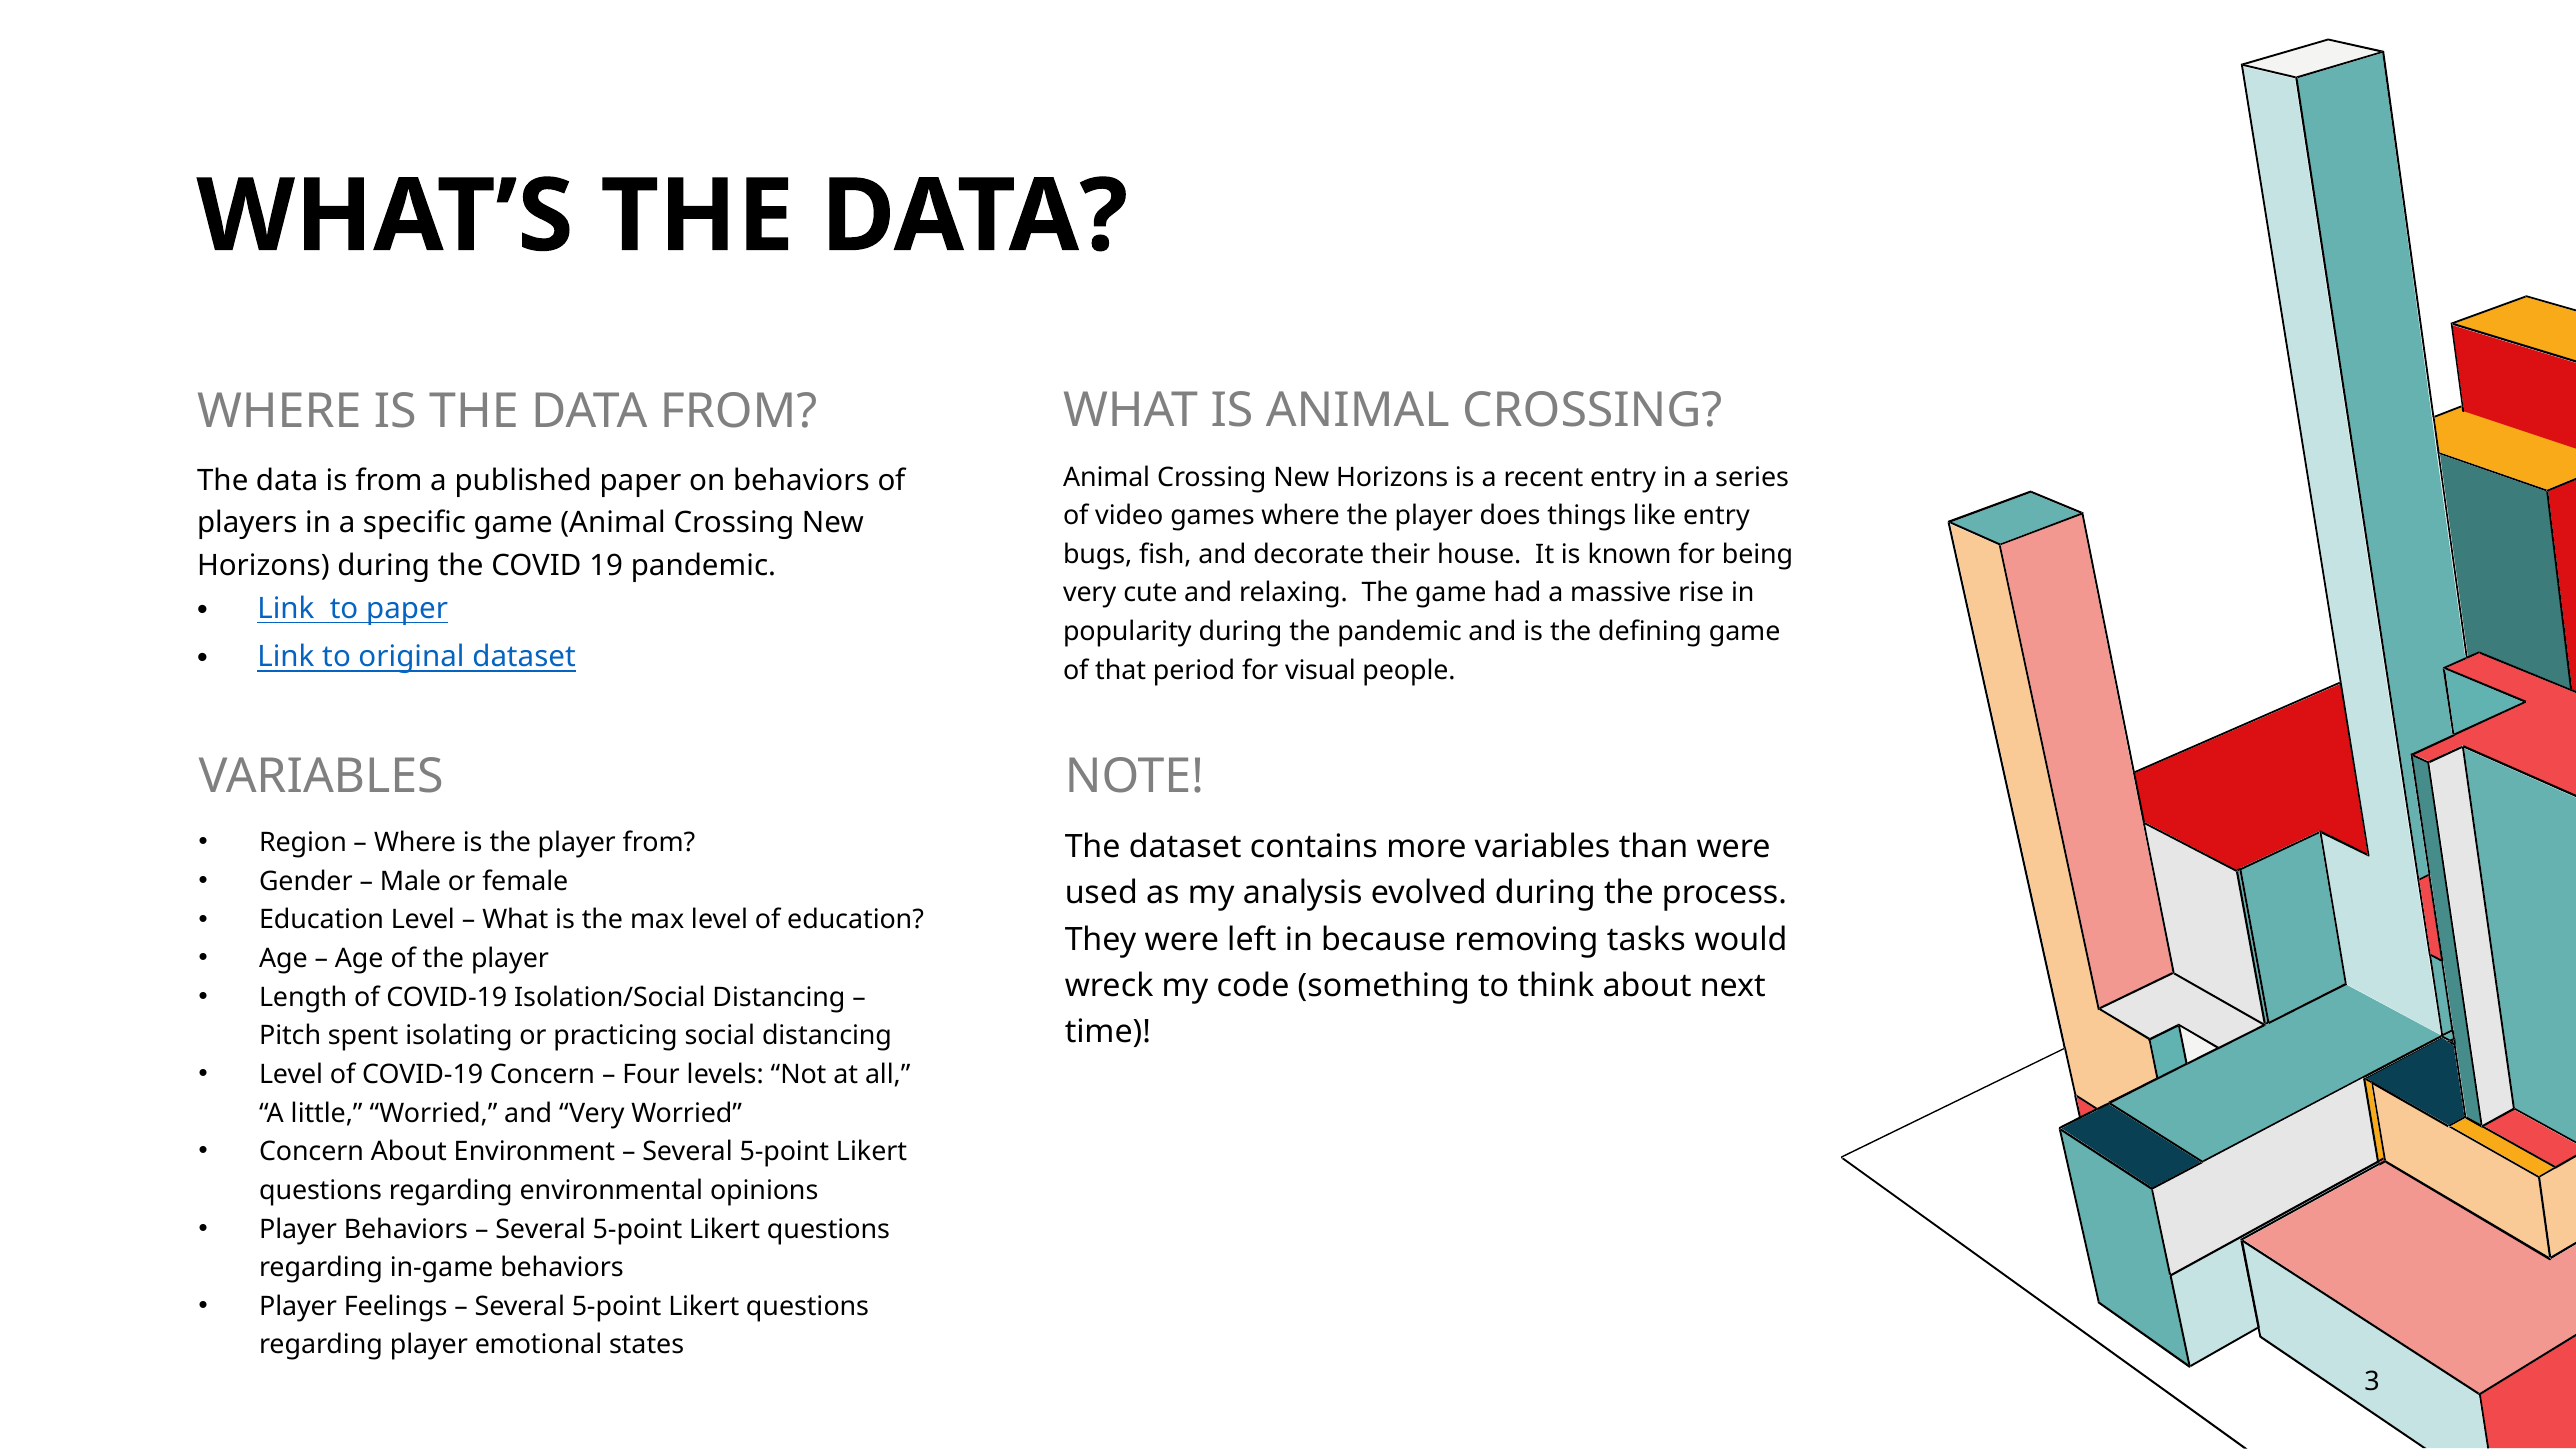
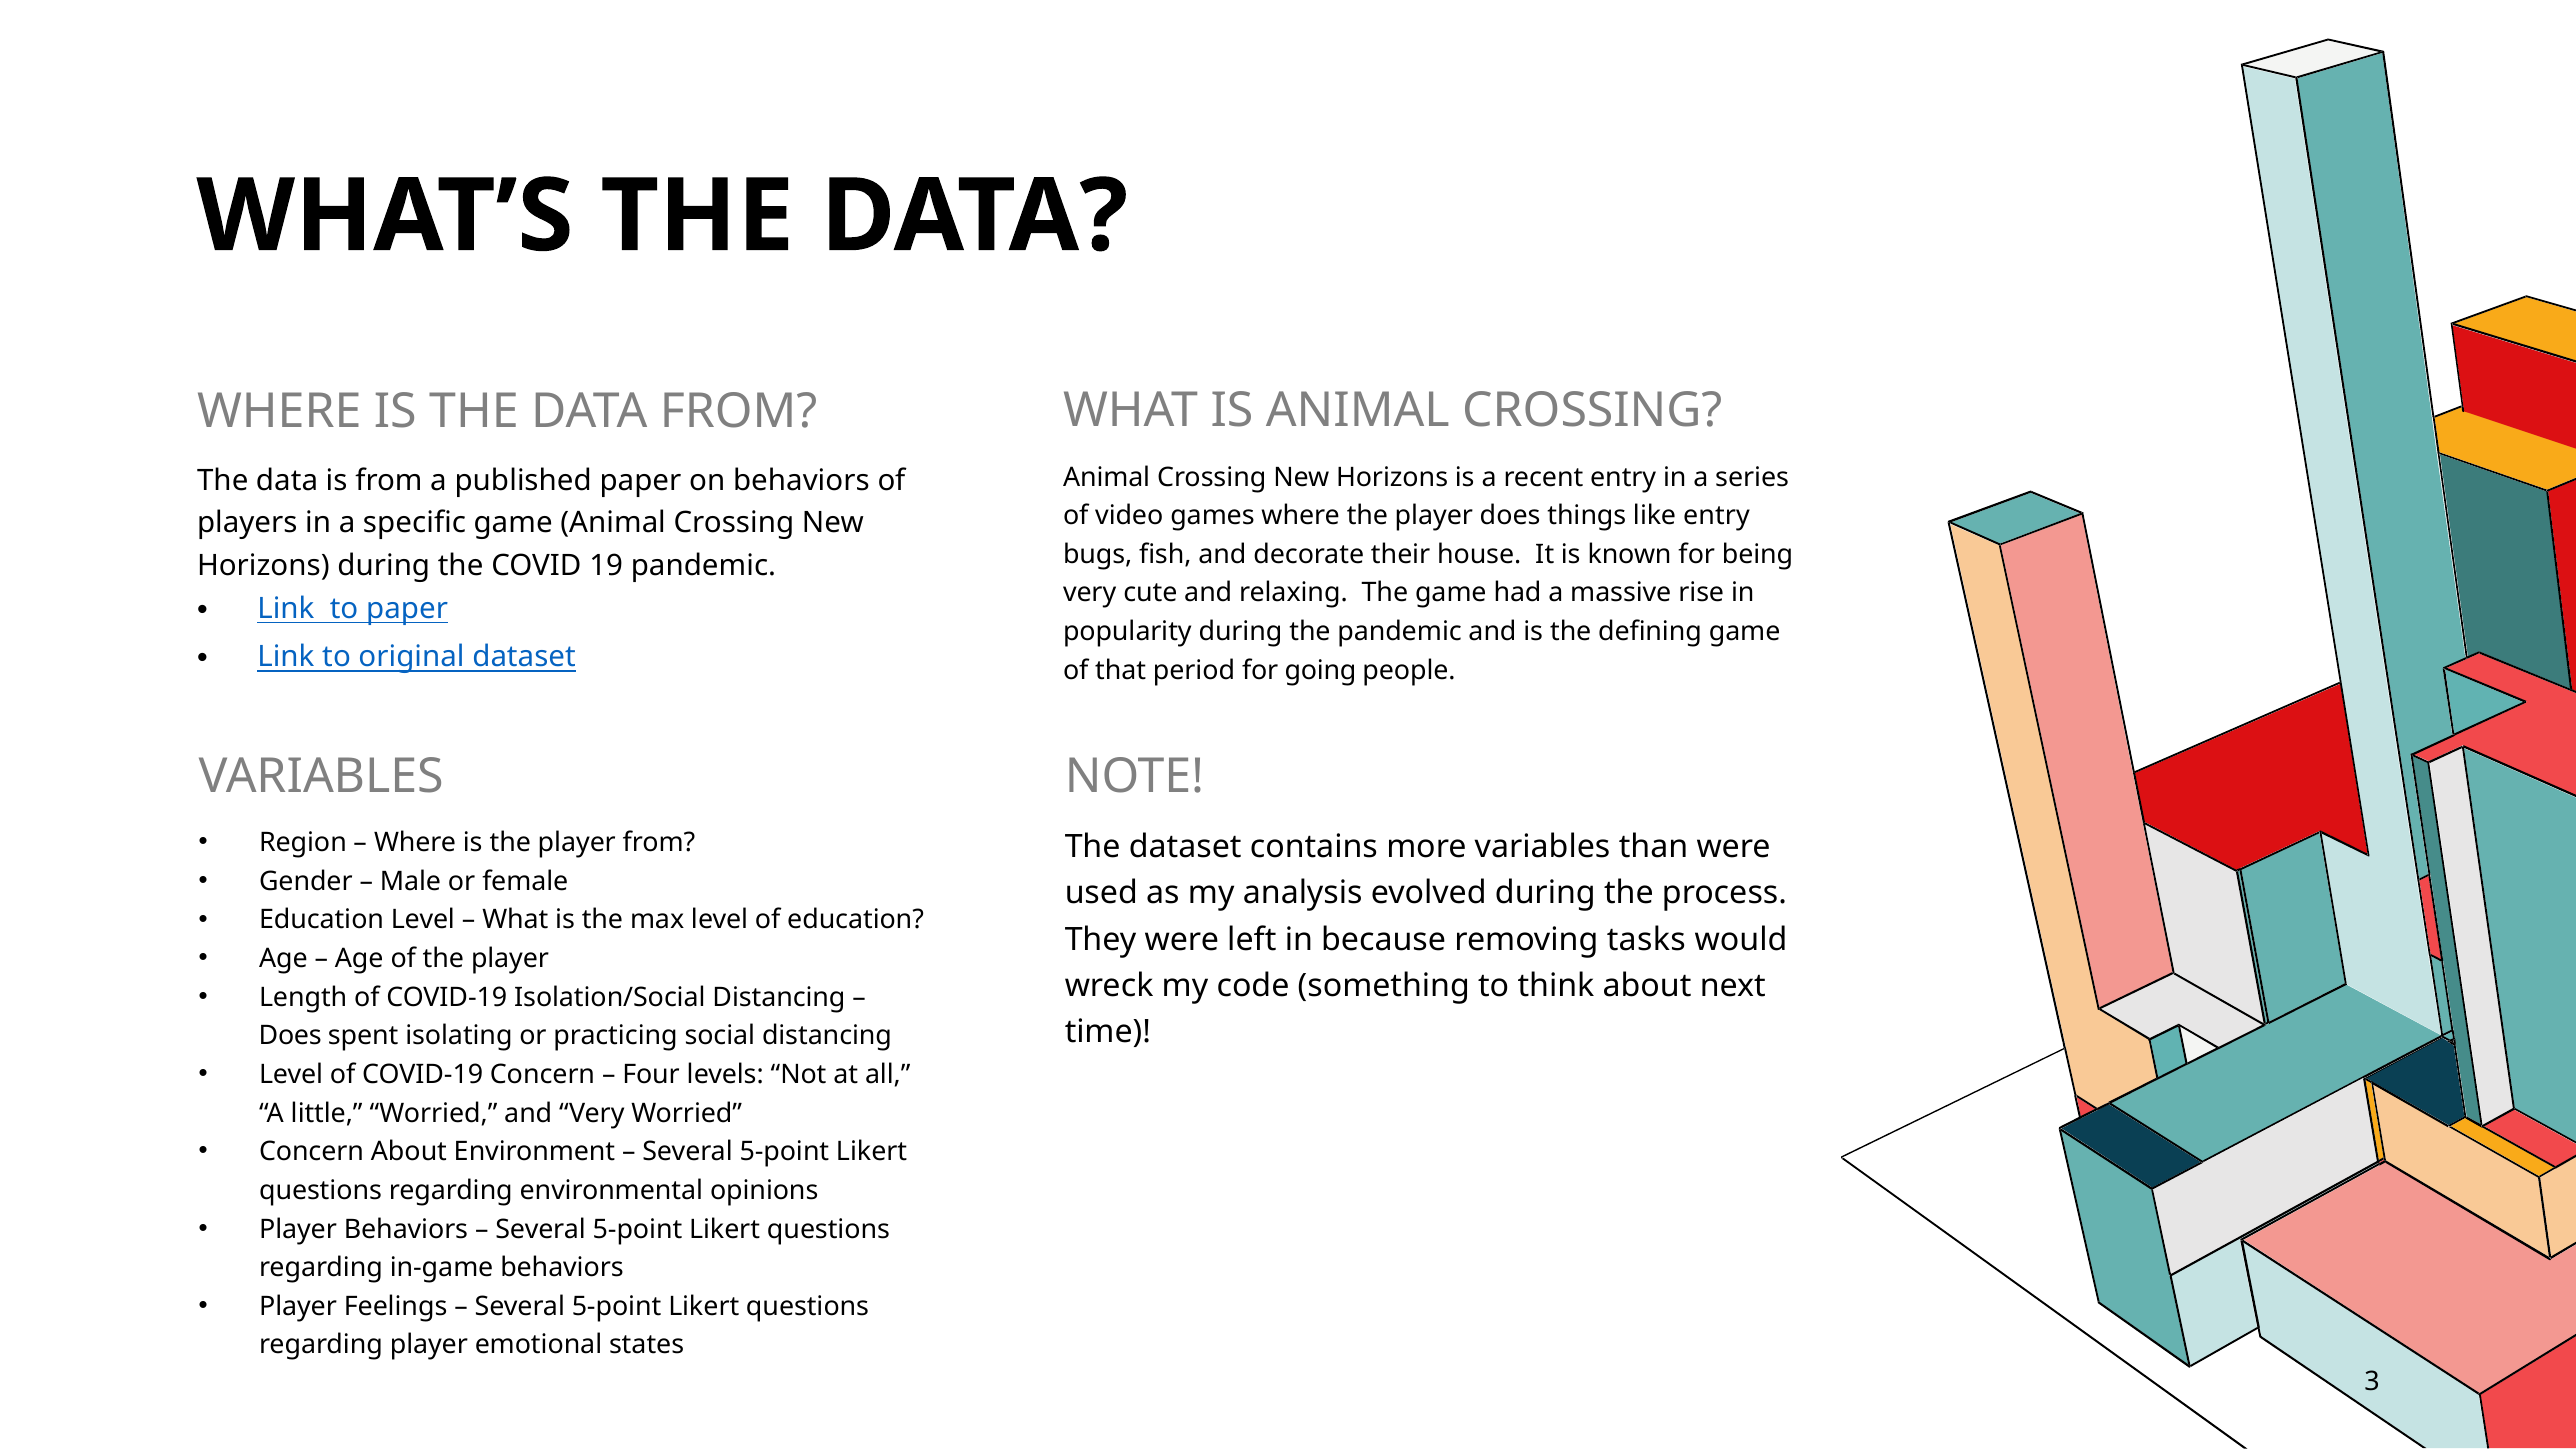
visual: visual -> going
Pitch at (290, 1036): Pitch -> Does
